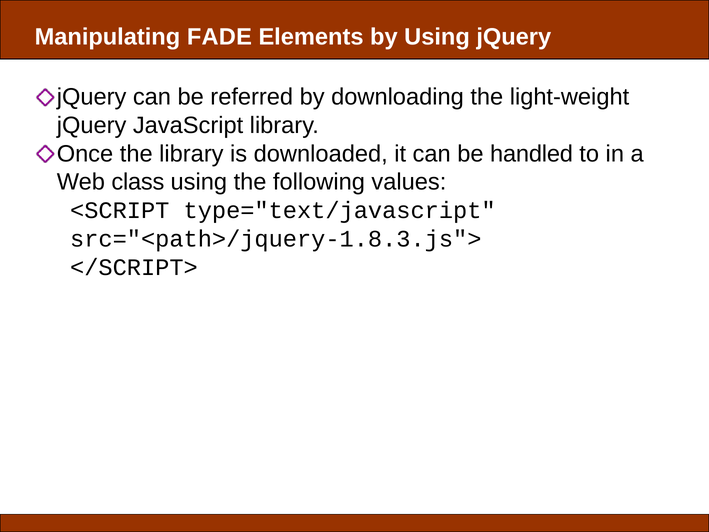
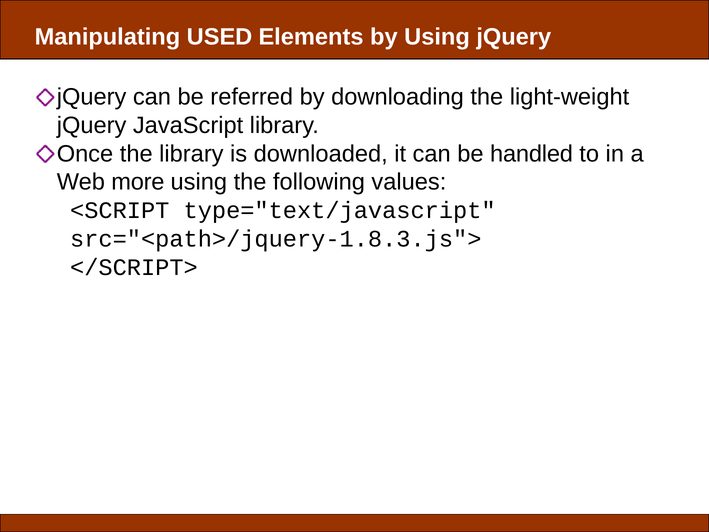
FADE: FADE -> USED
class: class -> more
